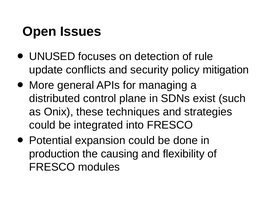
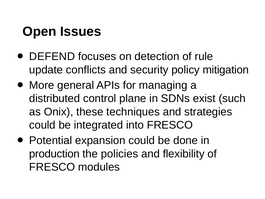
UNUSED: UNUSED -> DEFEND
causing: causing -> policies
